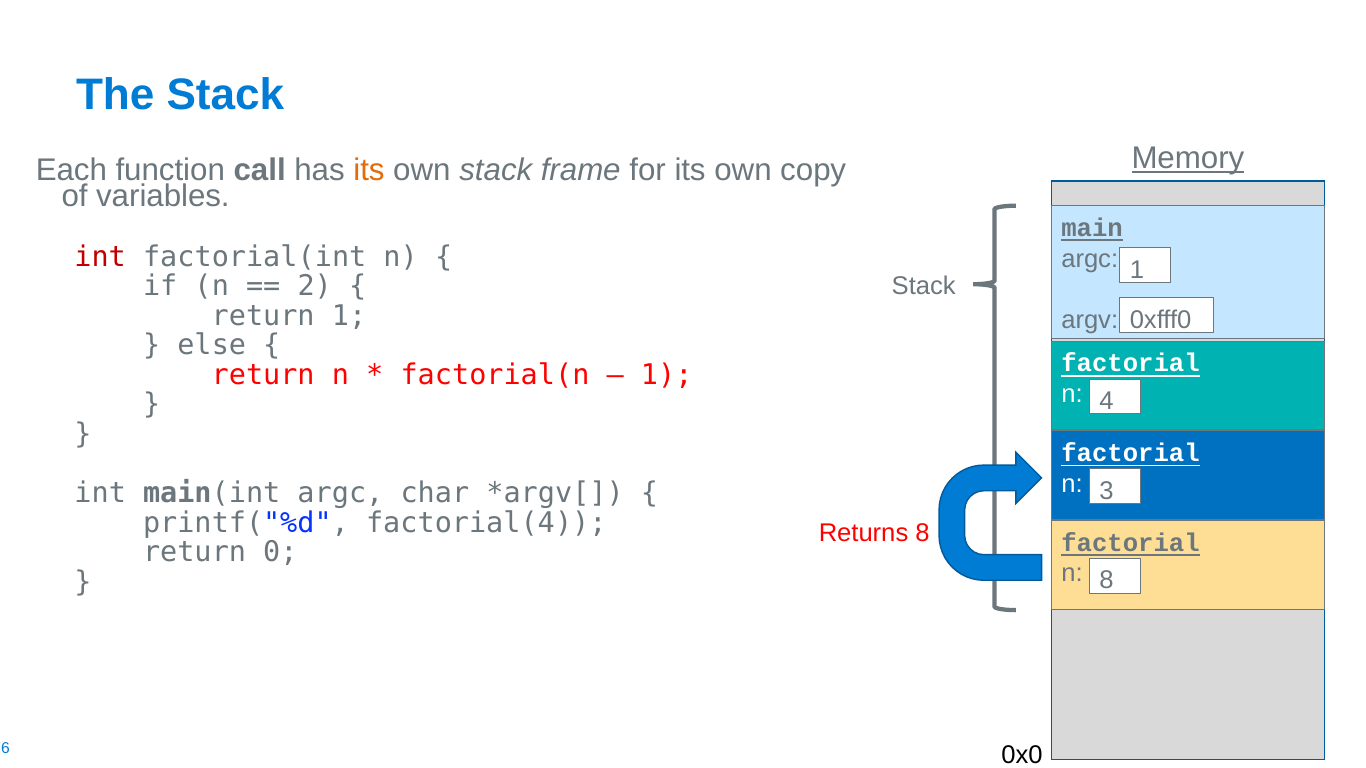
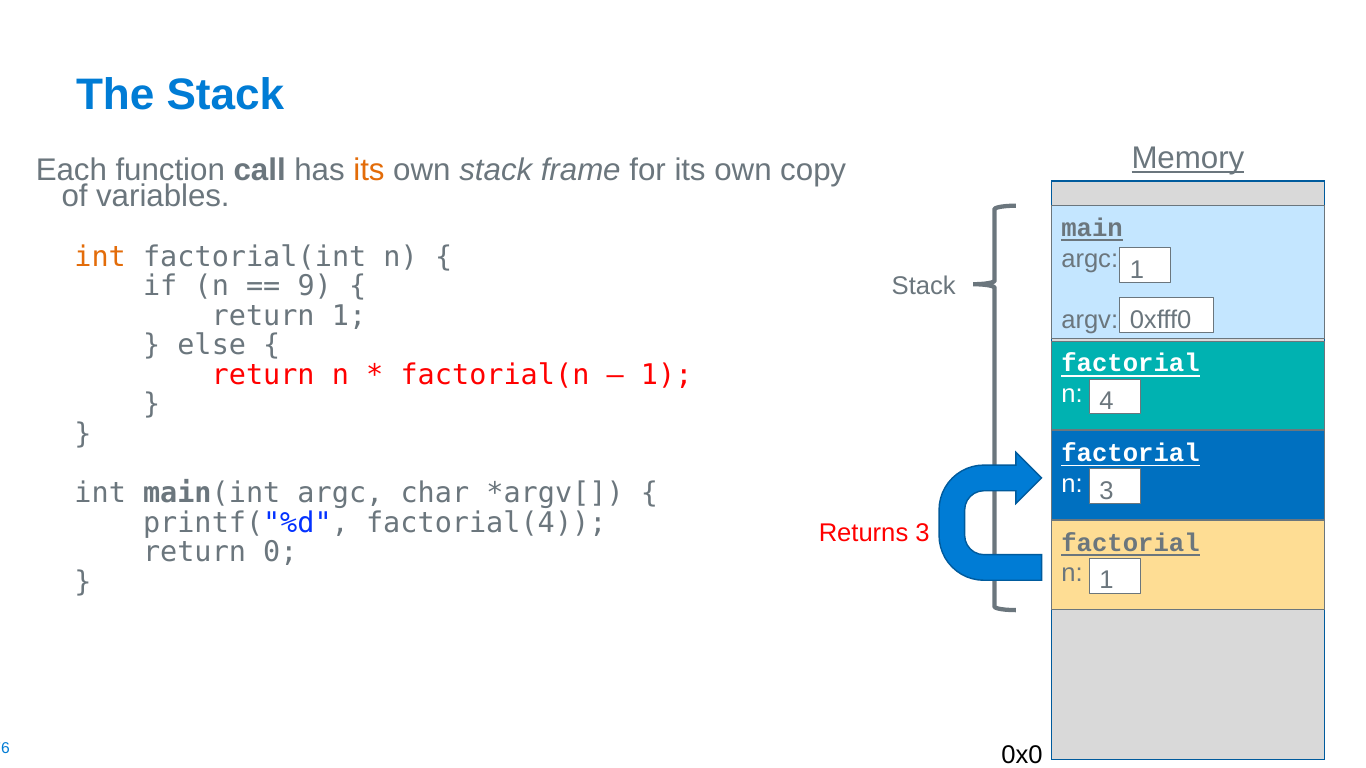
int at (100, 257) colour: red -> orange
2: 2 -> 9
Returns 8: 8 -> 3
8 at (1107, 581): 8 -> 1
